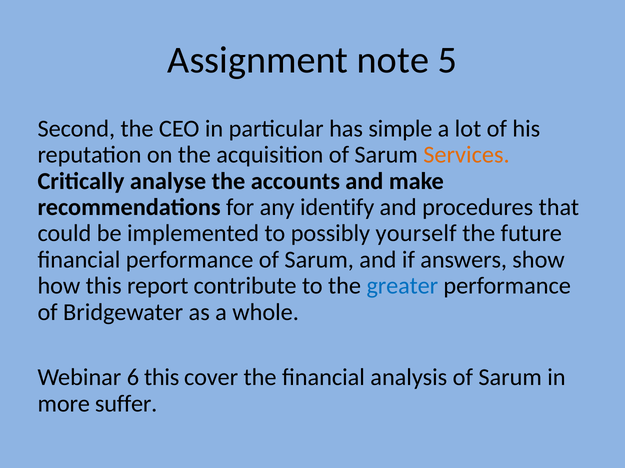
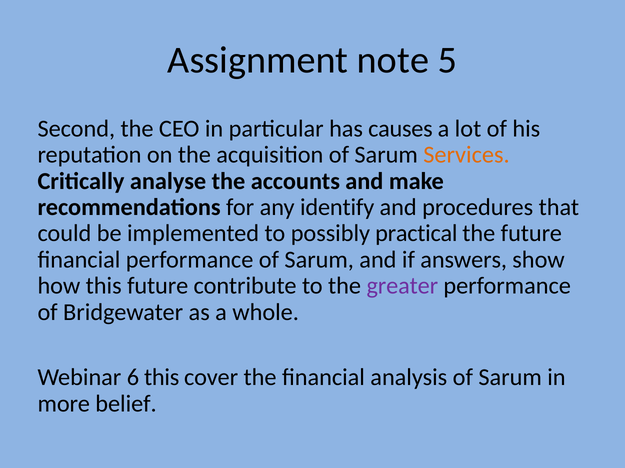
simple: simple -> causes
yourself: yourself -> practical
this report: report -> future
greater colour: blue -> purple
suffer: suffer -> belief
